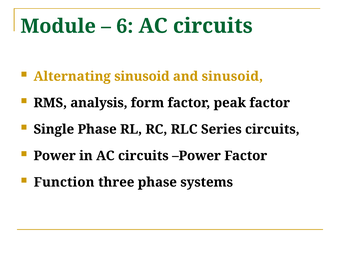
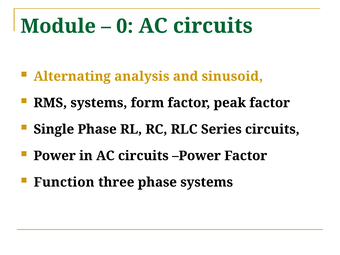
6: 6 -> 0
Alternating sinusoid: sinusoid -> analysis
RMS analysis: analysis -> systems
